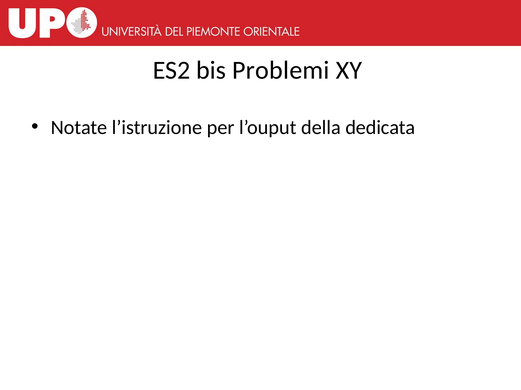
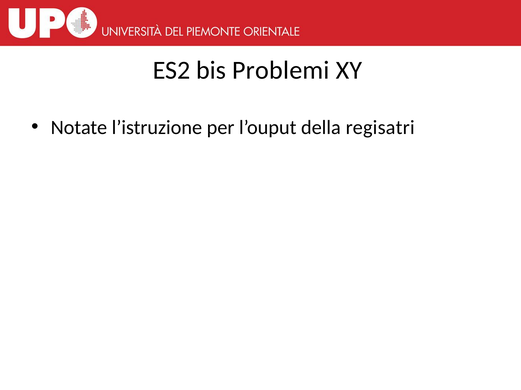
dedicata: dedicata -> regisatri
